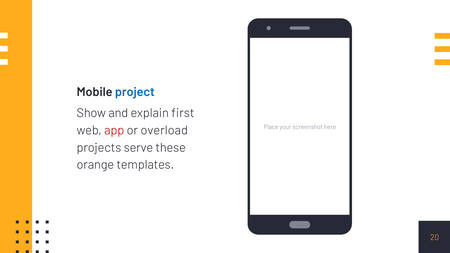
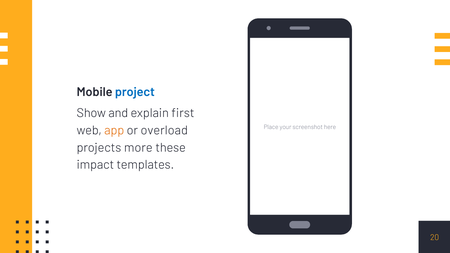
app colour: red -> orange
serve: serve -> more
orange: orange -> impact
